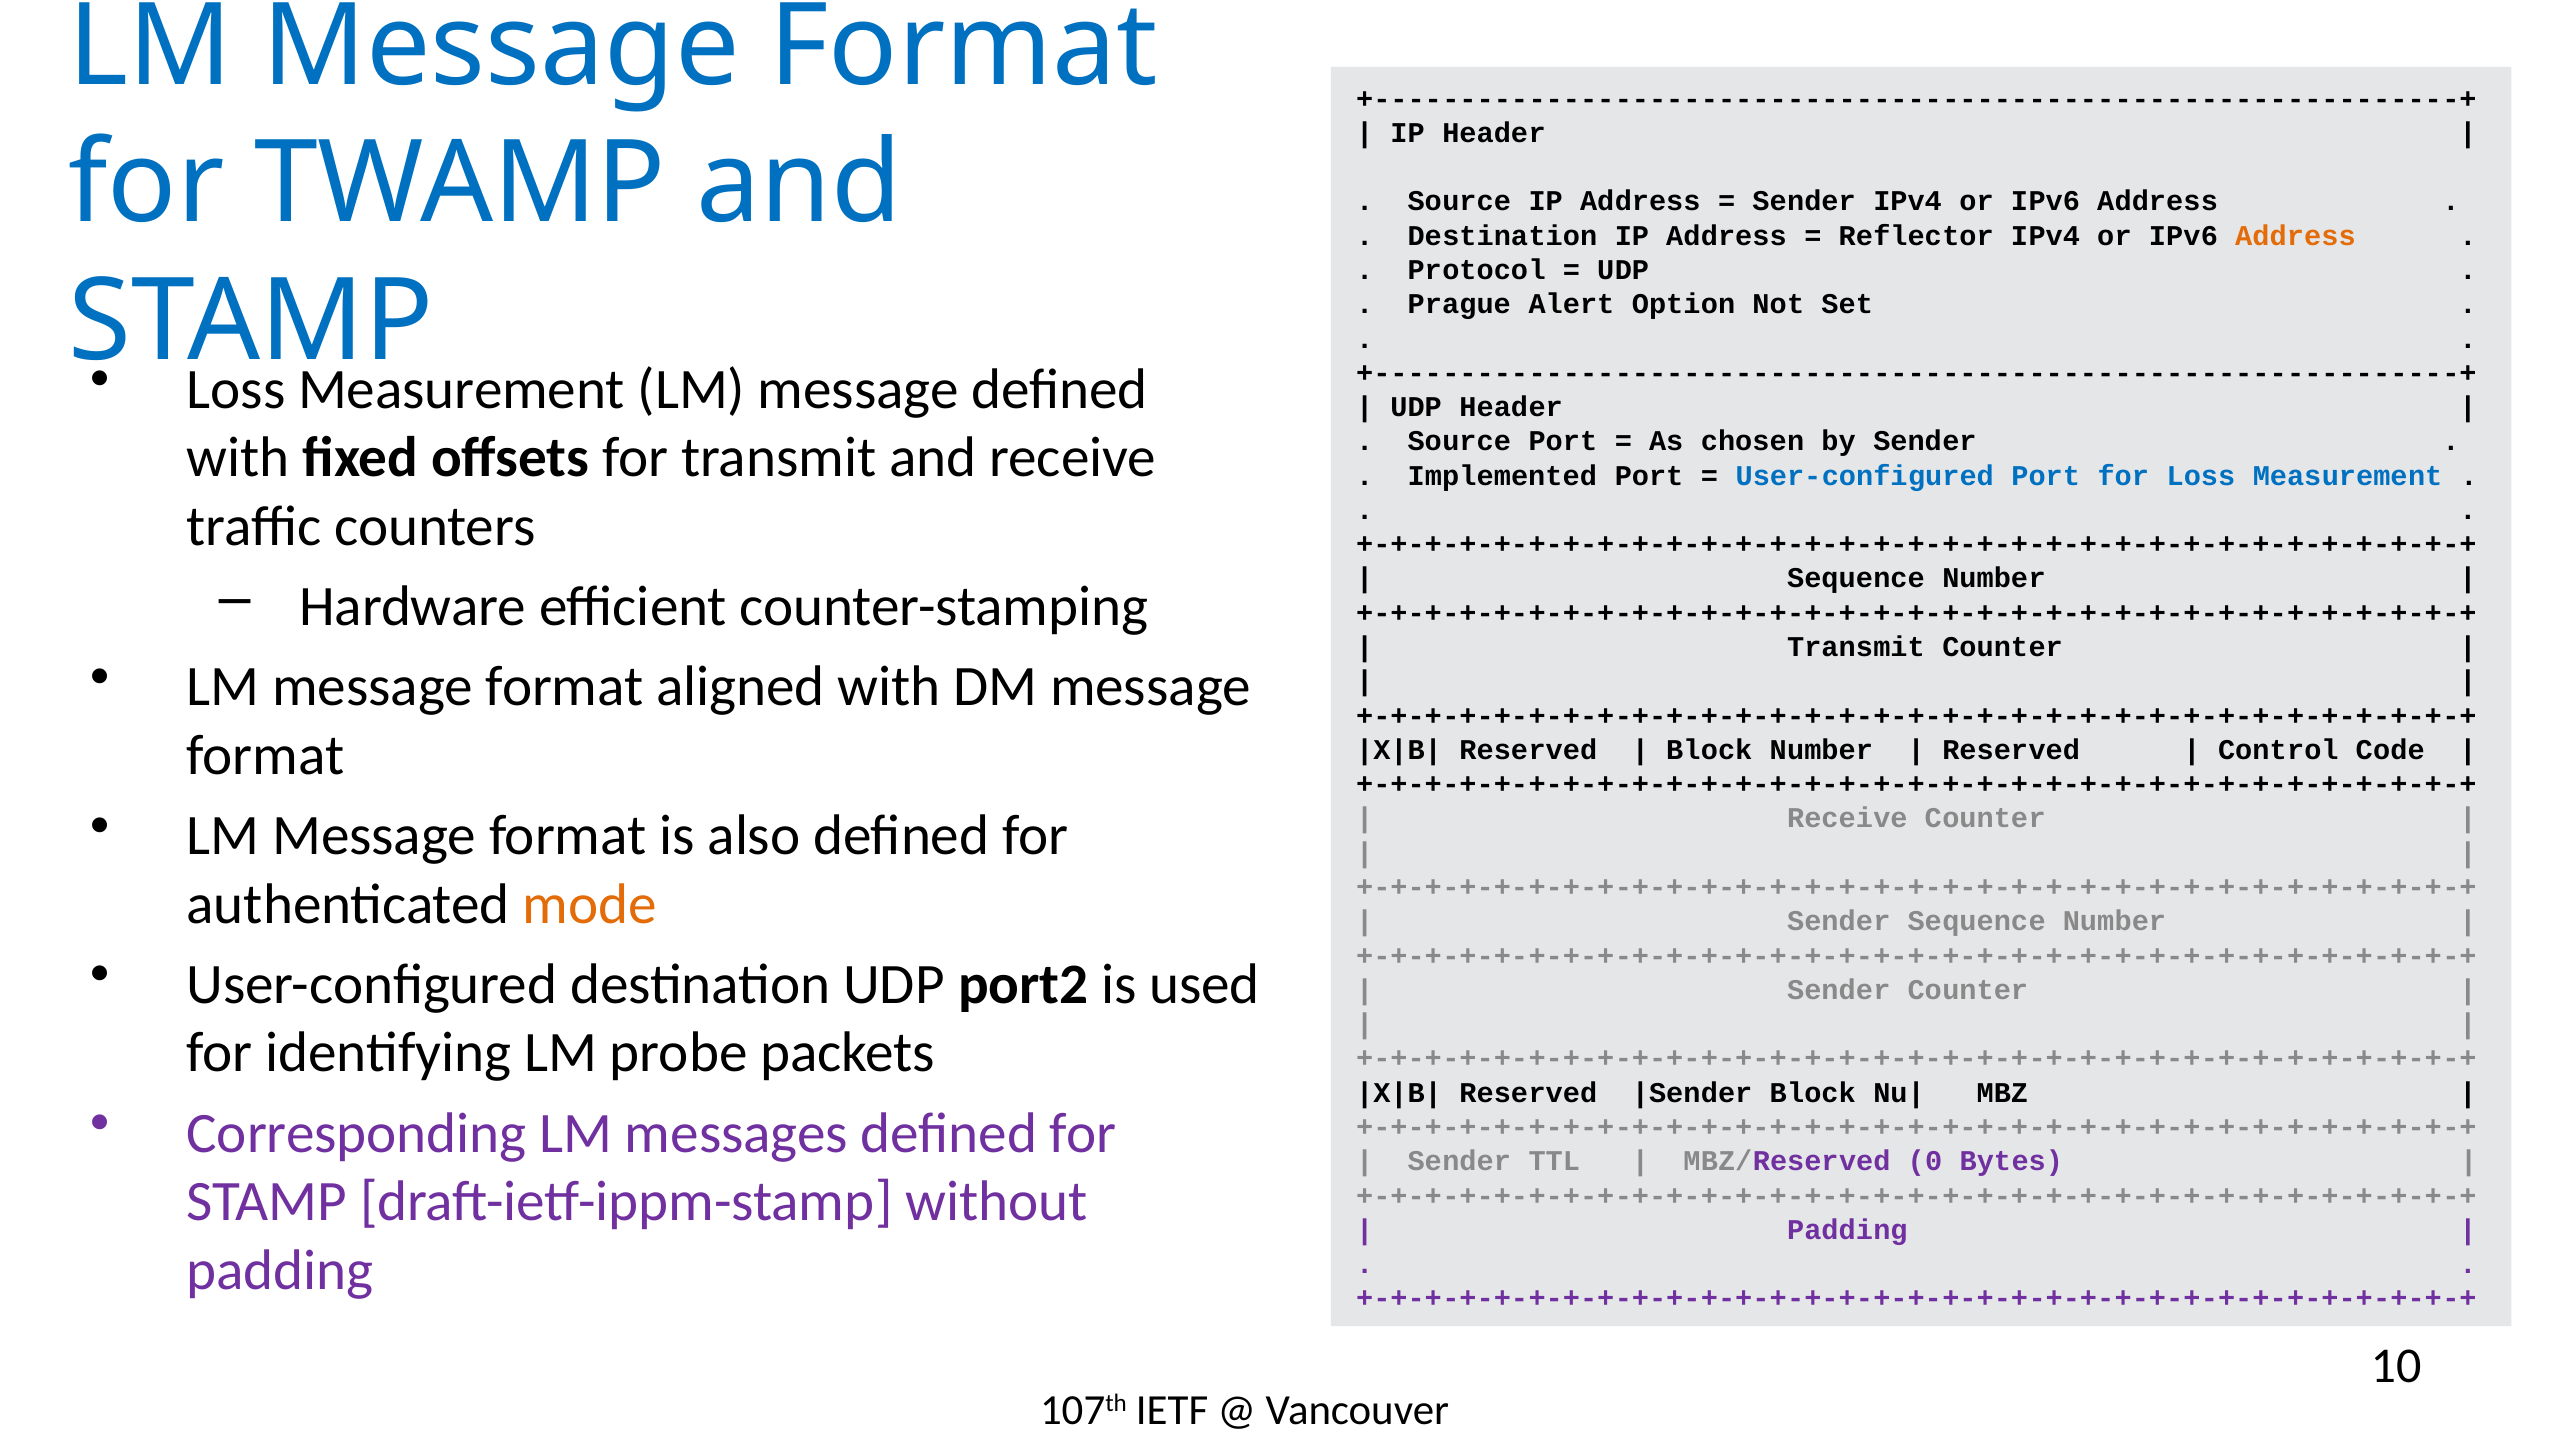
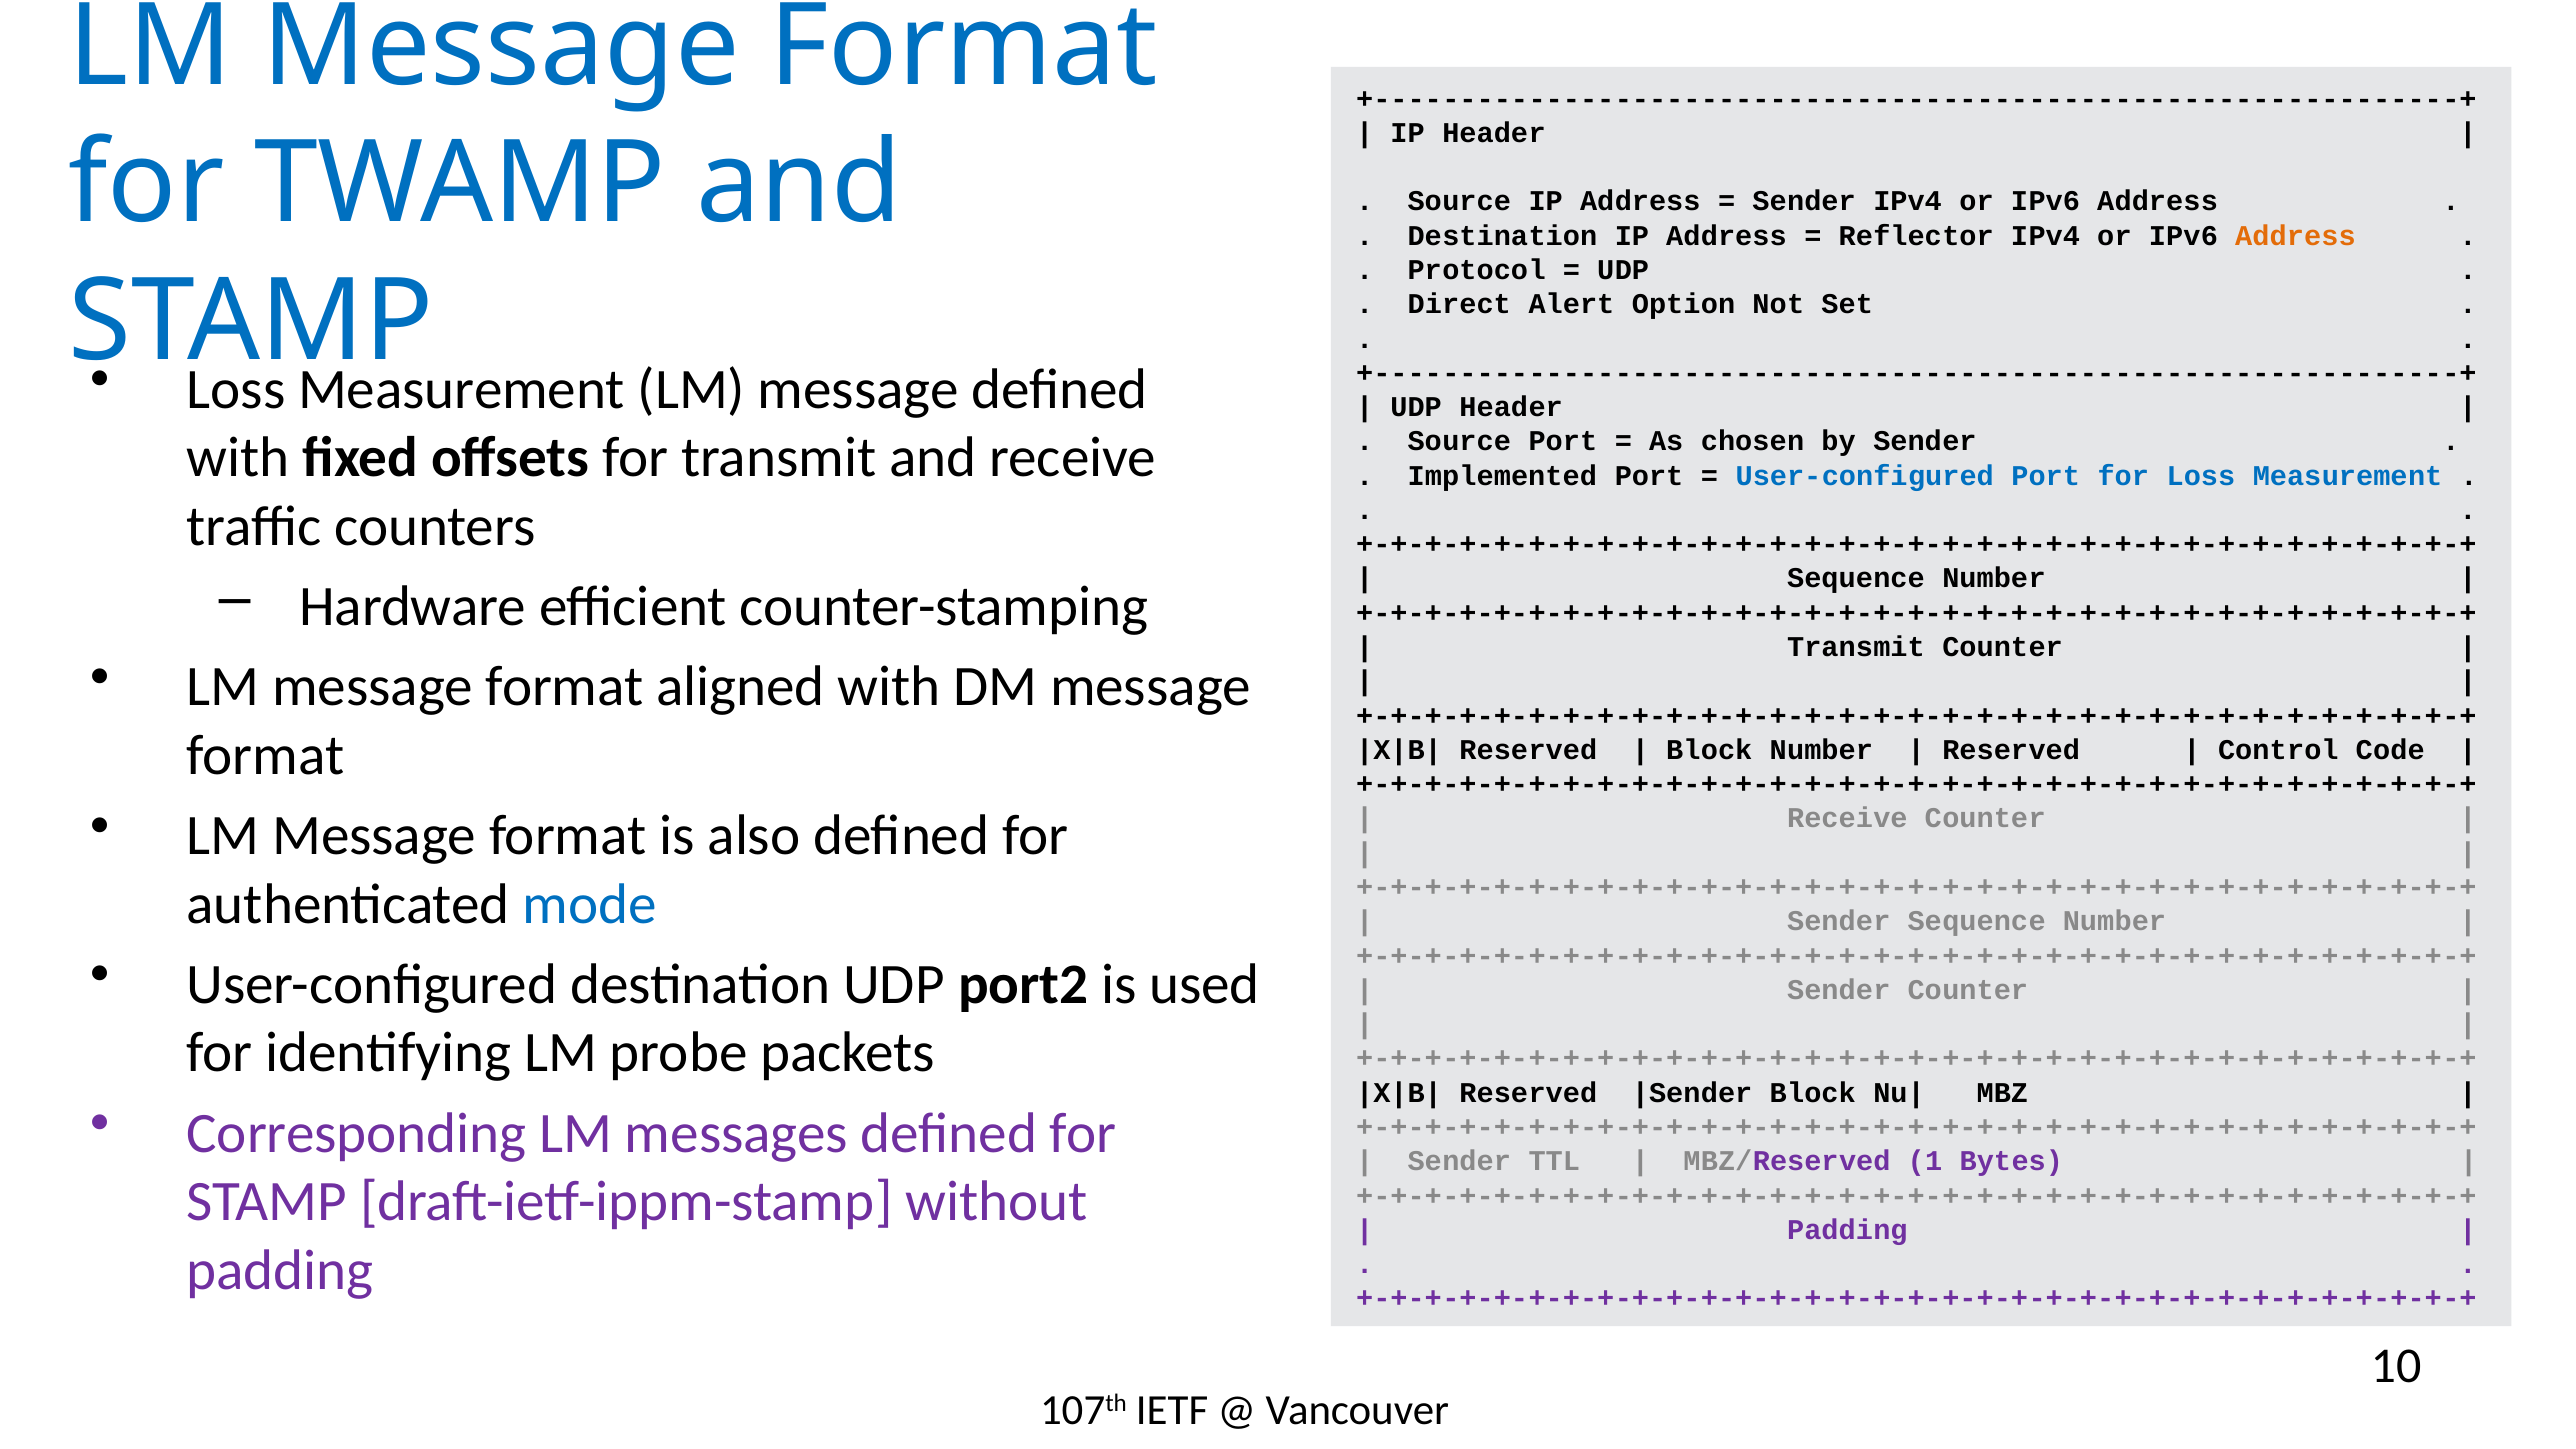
Prague: Prague -> Direct
mode colour: orange -> blue
0: 0 -> 1
